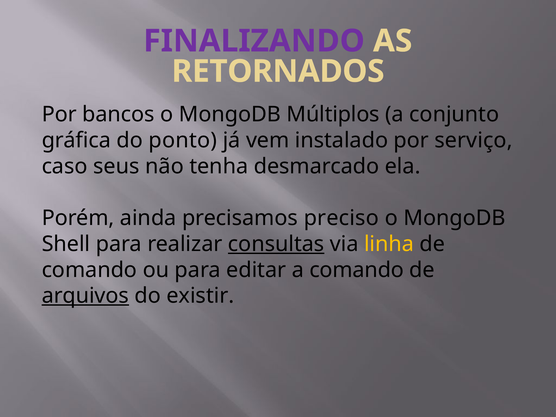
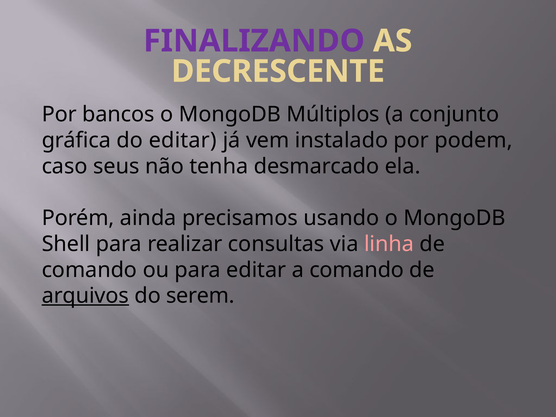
RETORNADOS: RETORNADOS -> DECRESCENTE
do ponto: ponto -> editar
serviço: serviço -> podem
preciso: preciso -> usando
consultas underline: present -> none
linha colour: yellow -> pink
existir: existir -> serem
